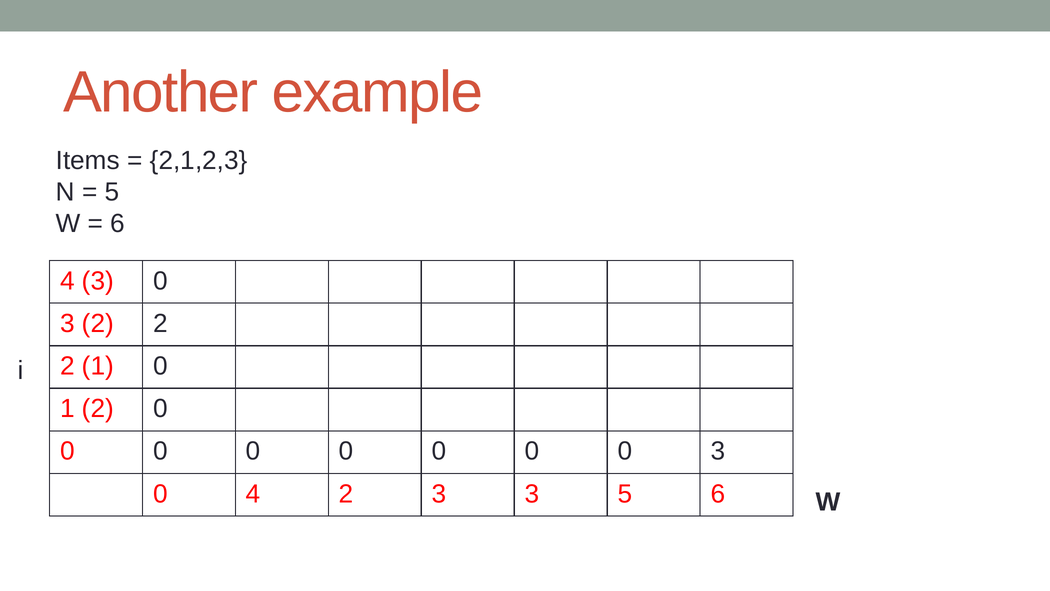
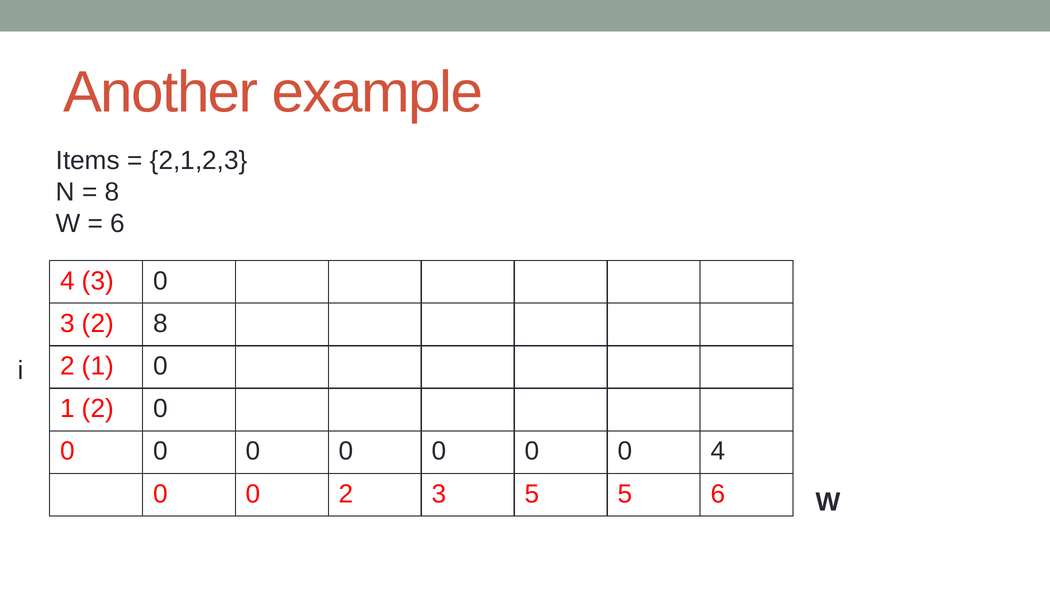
5 at (112, 192): 5 -> 8
3 2 2: 2 -> 8
0 0 3: 3 -> 4
4 at (253, 494): 4 -> 0
3 3: 3 -> 5
